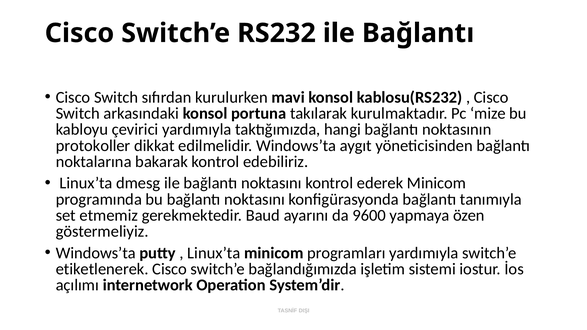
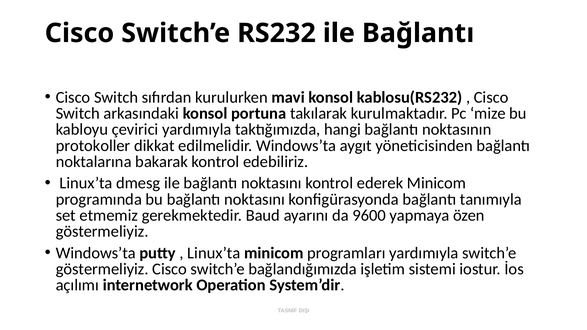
etiketlenerek at (102, 269): etiketlenerek -> göstermeliyiz
